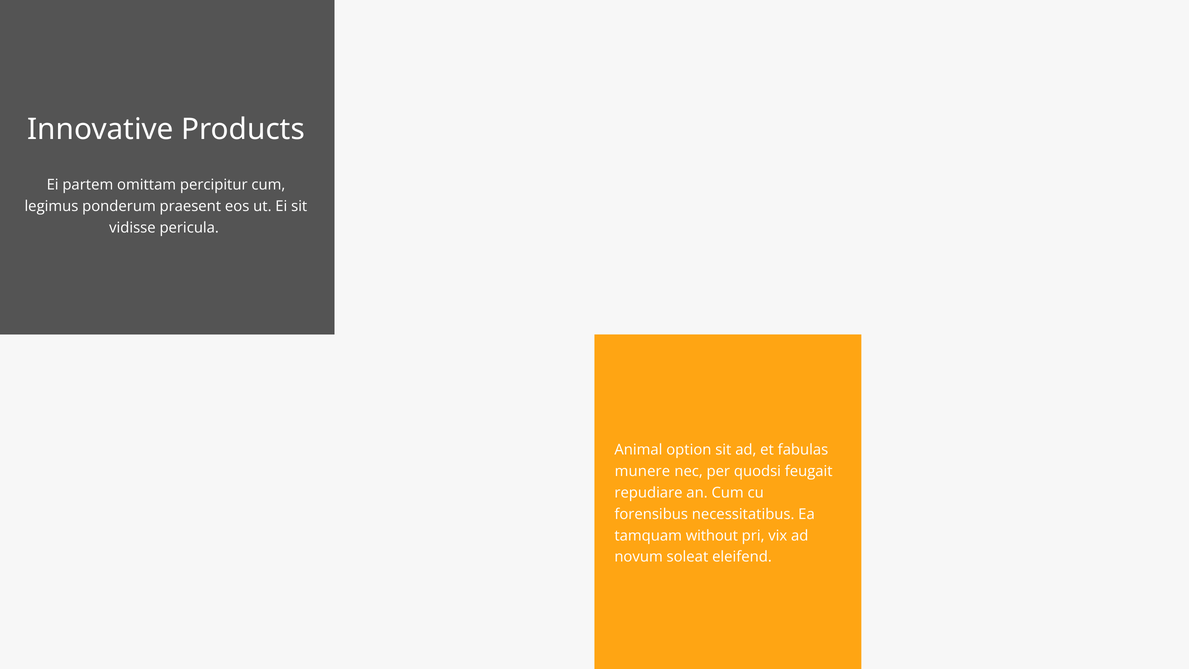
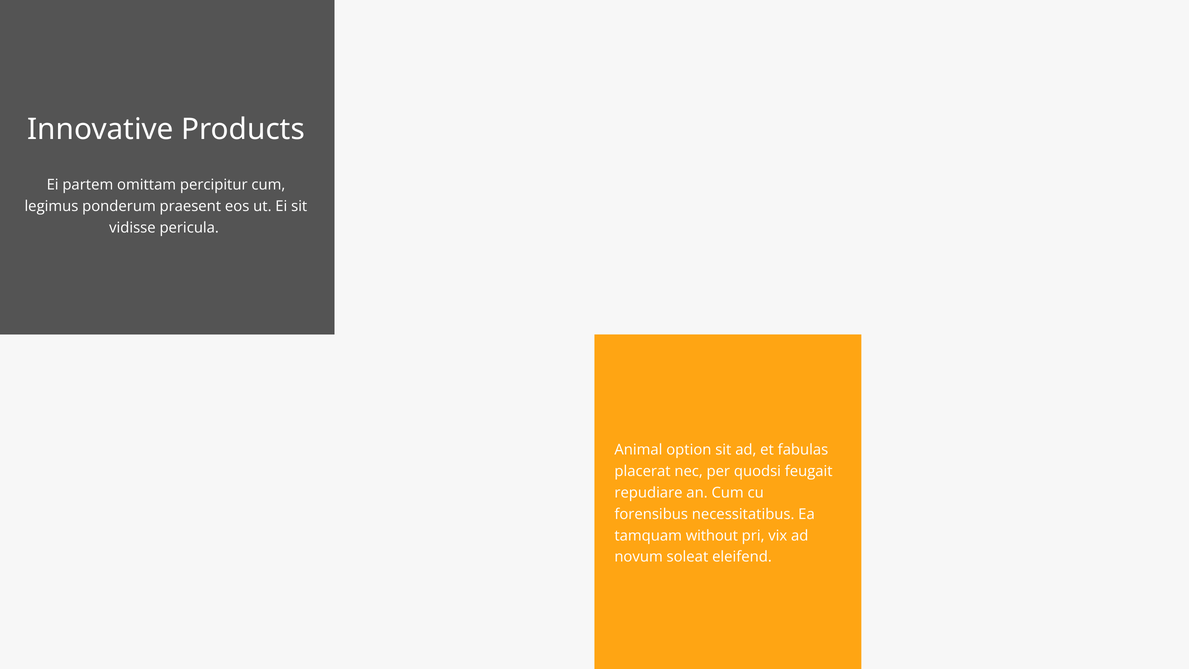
munere: munere -> placerat
